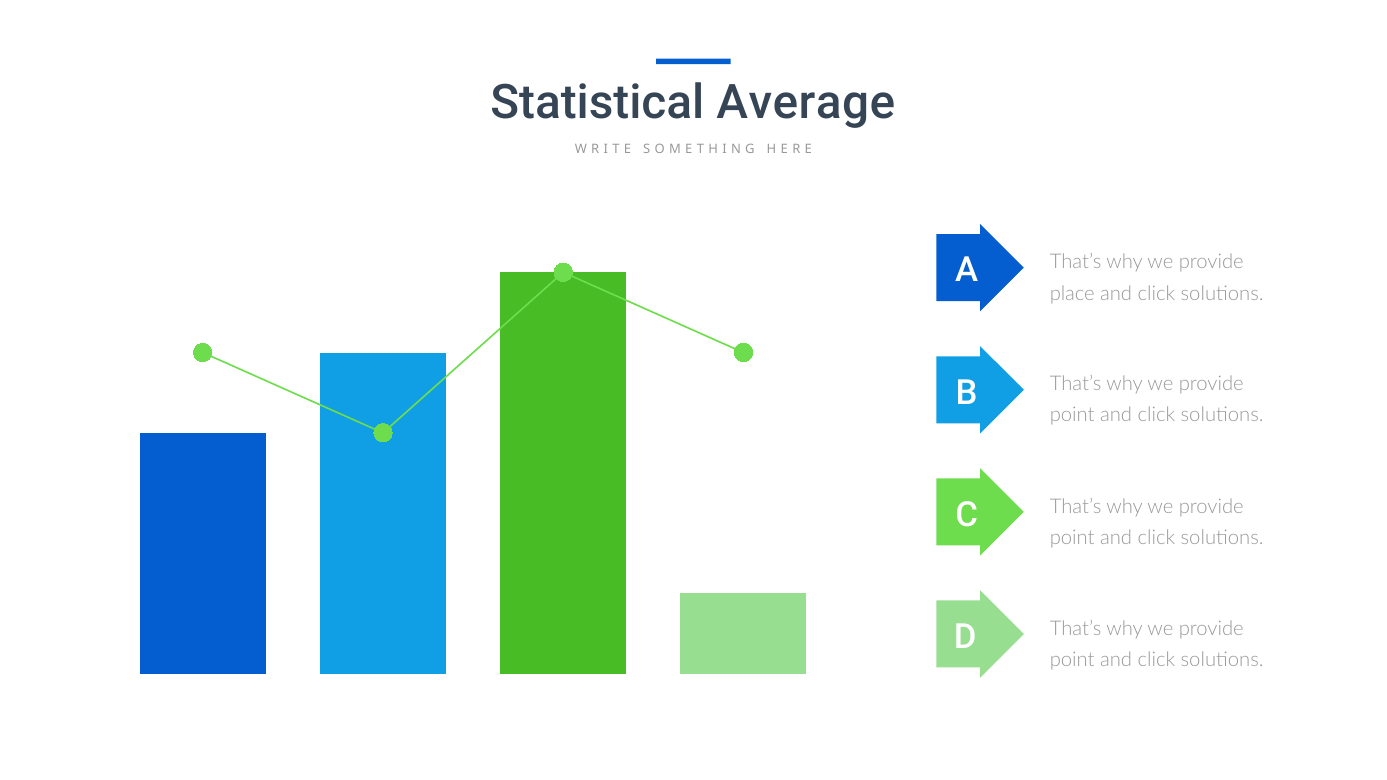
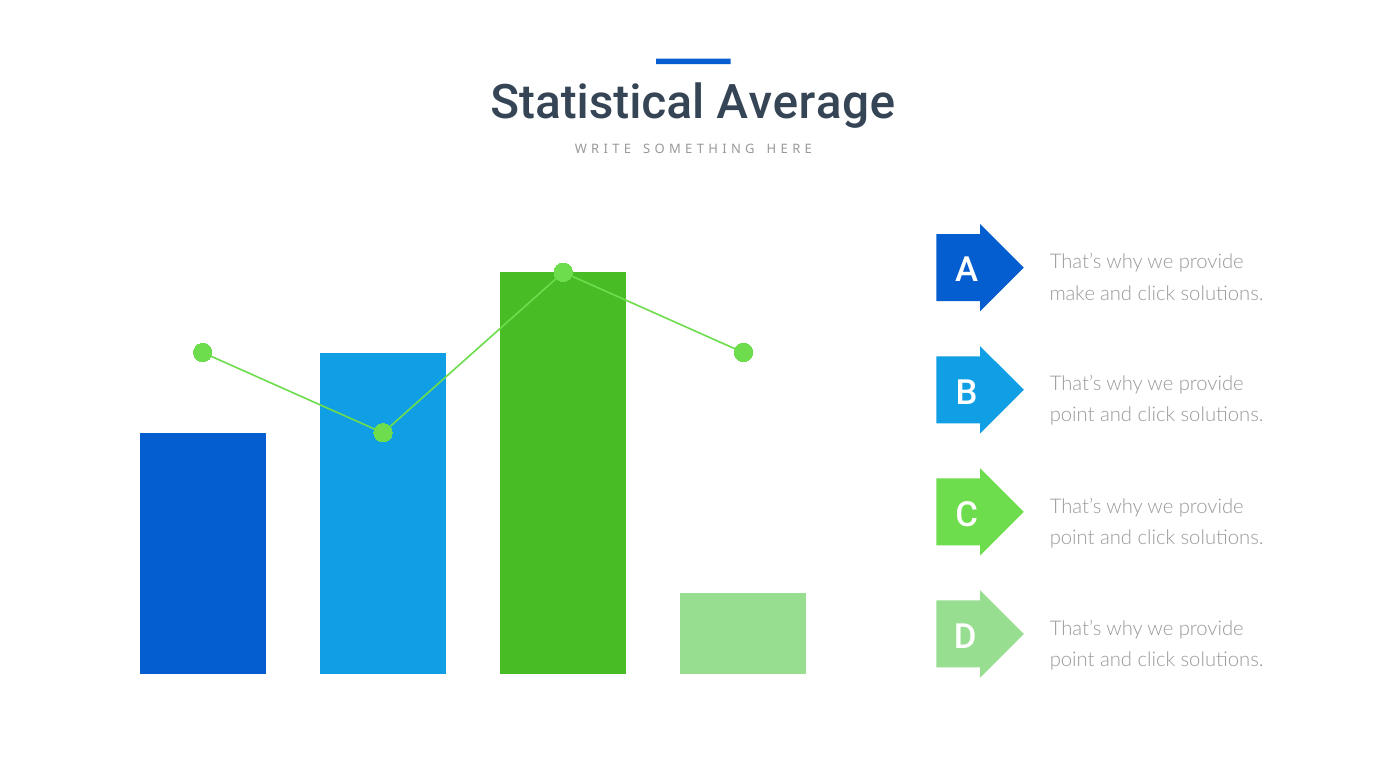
place: place -> make
